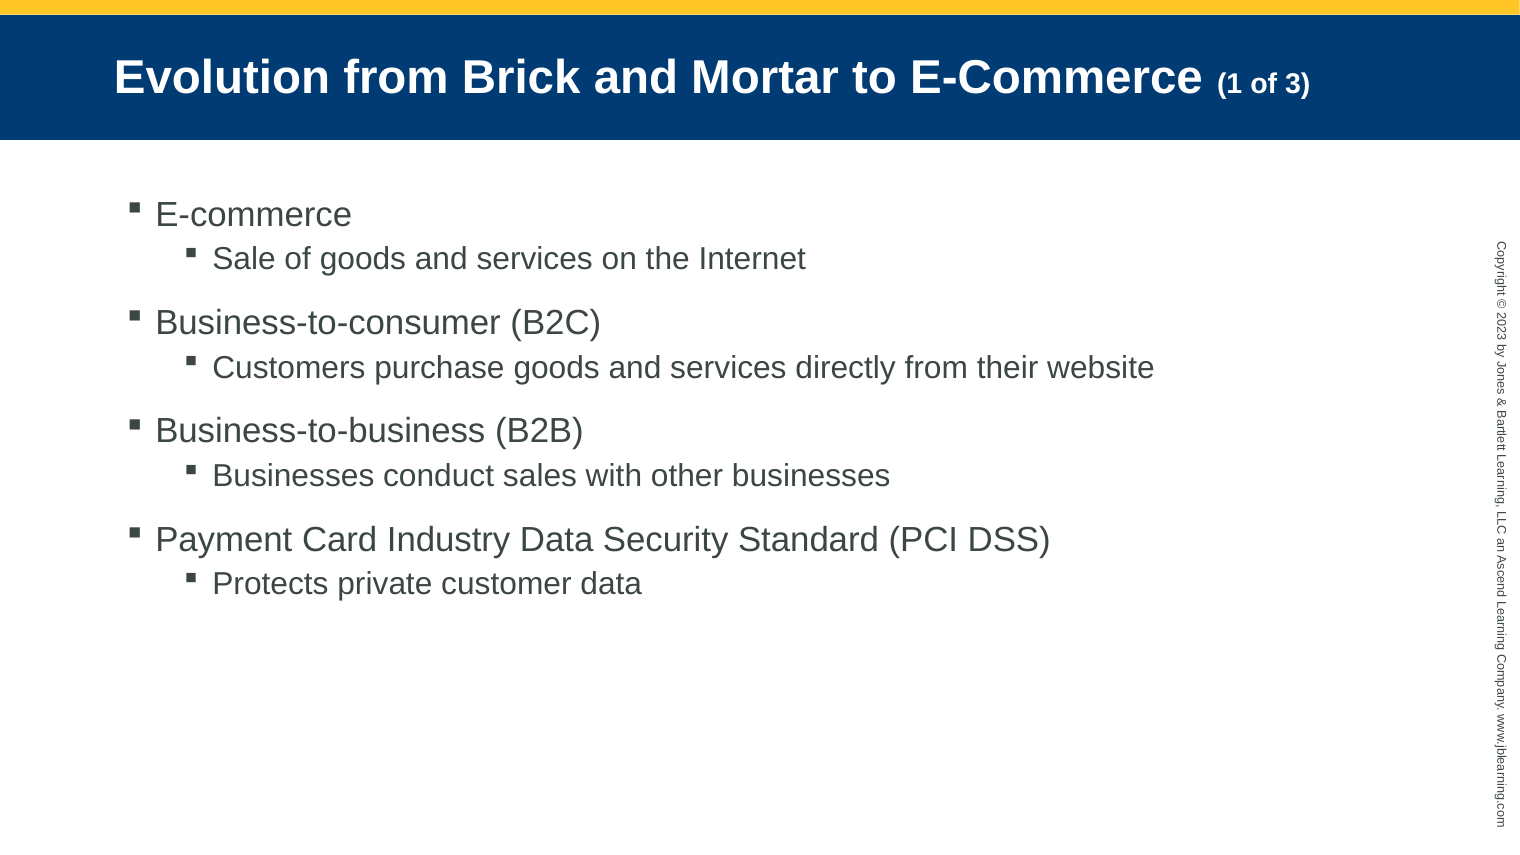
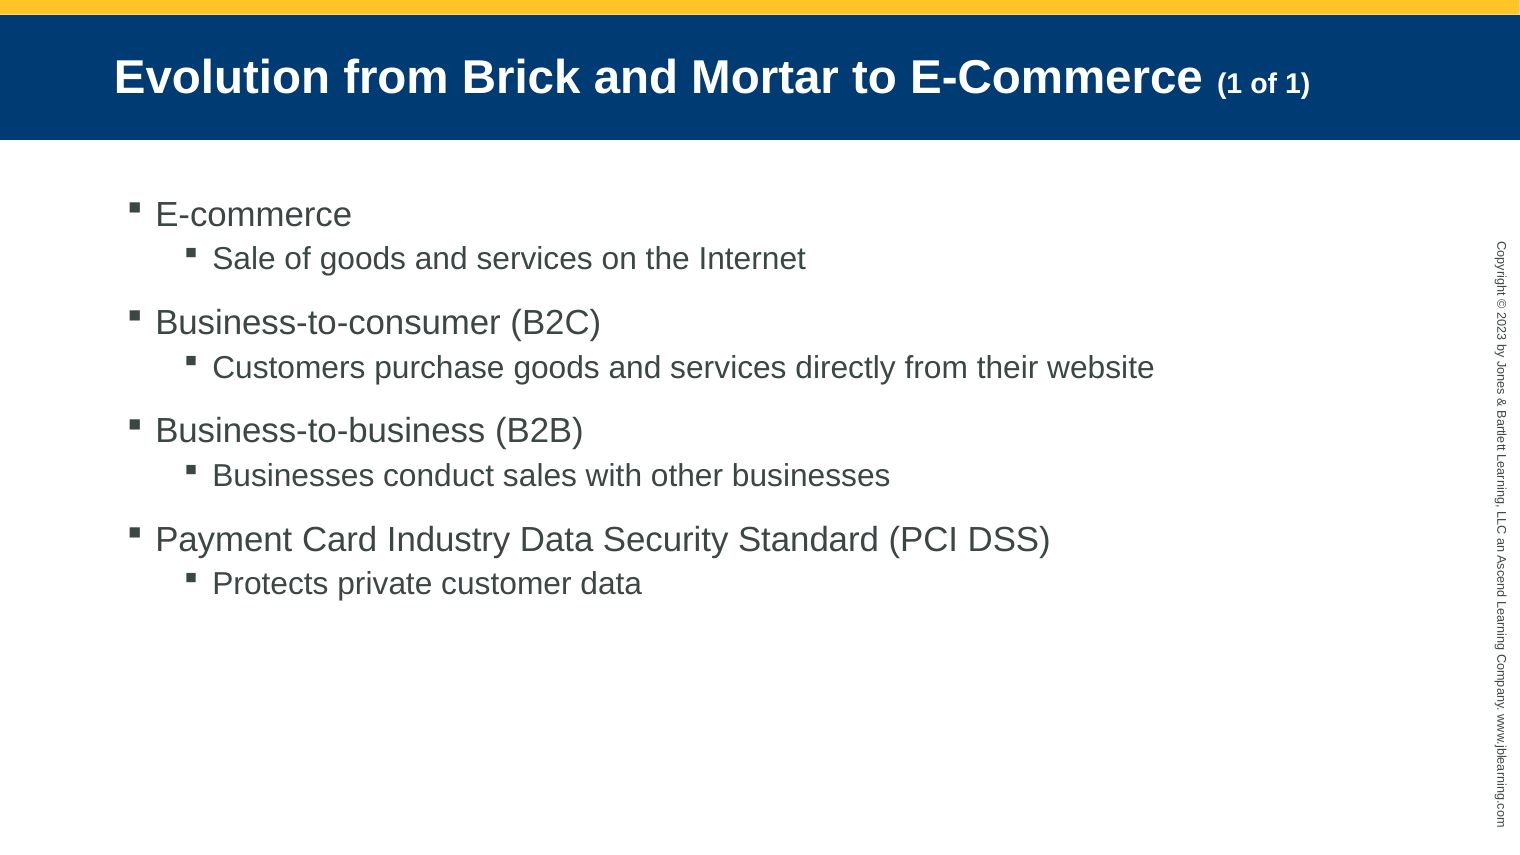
of 3: 3 -> 1
